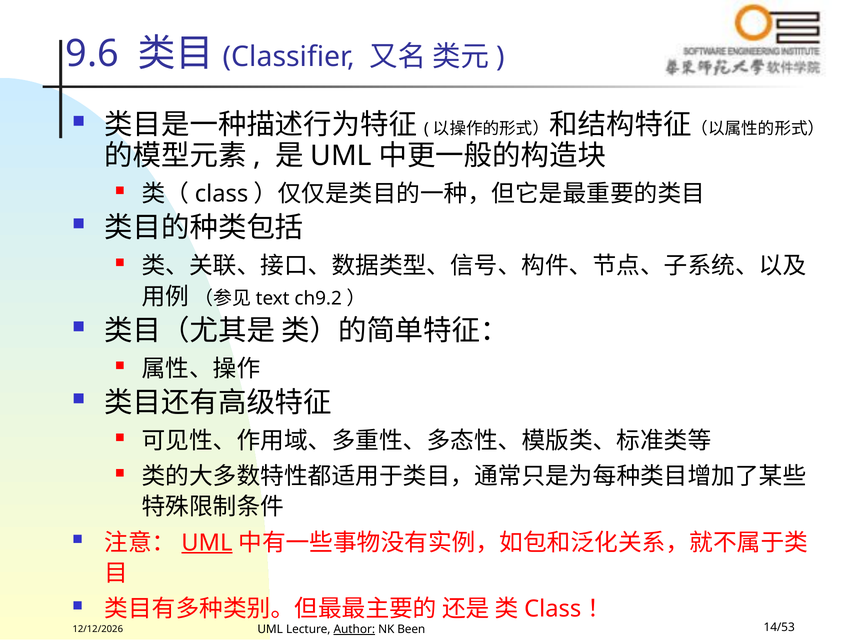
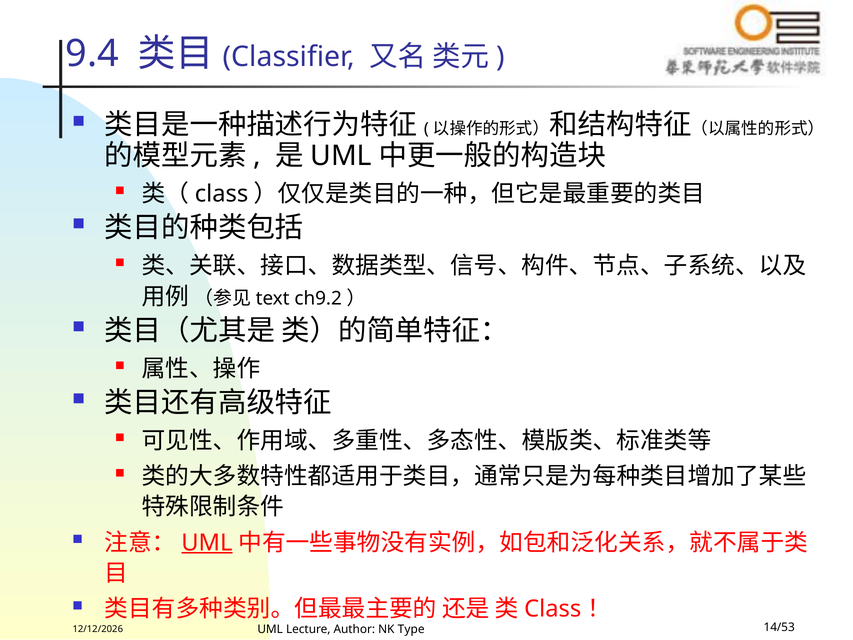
9.6: 9.6 -> 9.4
Author underline: present -> none
Been: Been -> Type
